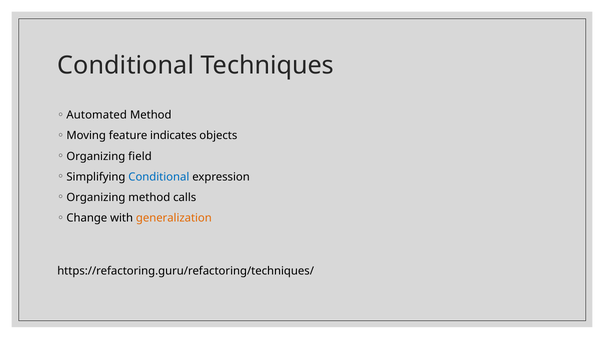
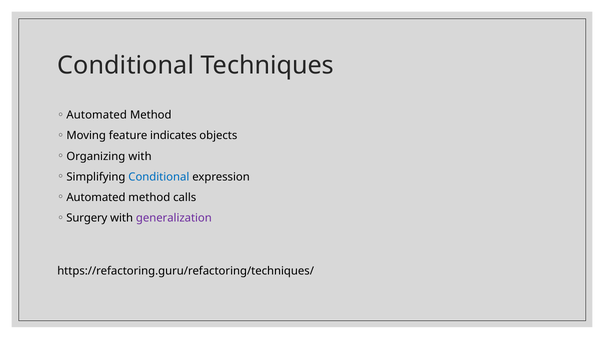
Organizing field: field -> with
Organizing at (96, 198): Organizing -> Automated
Change: Change -> Surgery
generalization colour: orange -> purple
